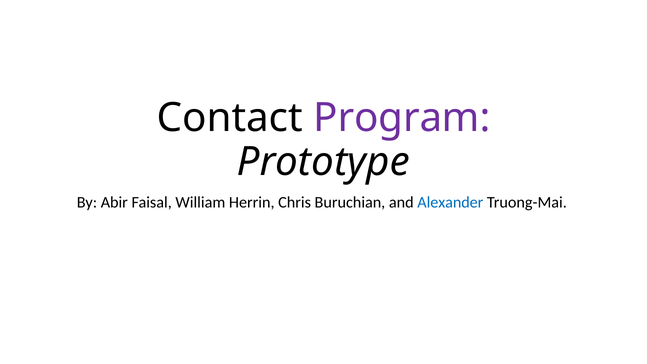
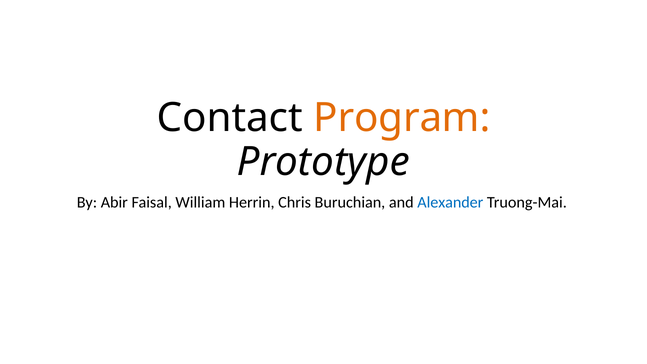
Program colour: purple -> orange
